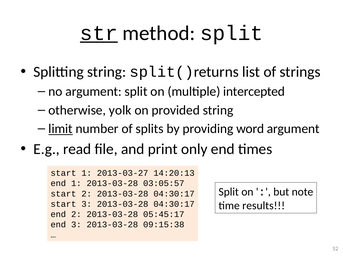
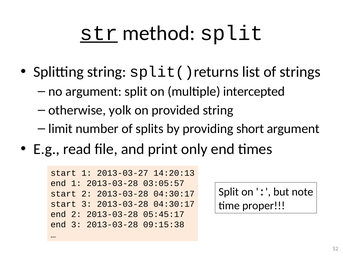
limit underline: present -> none
word: word -> short
results: results -> proper
